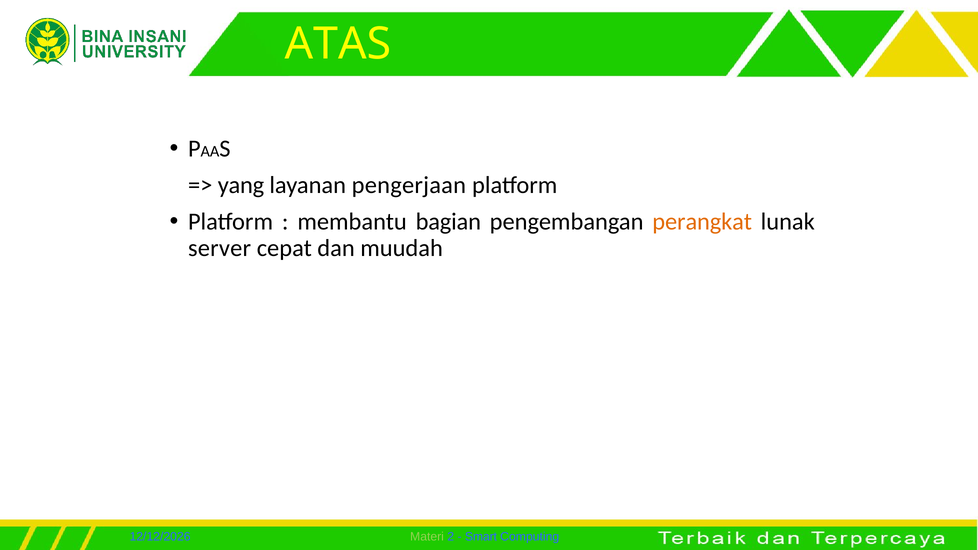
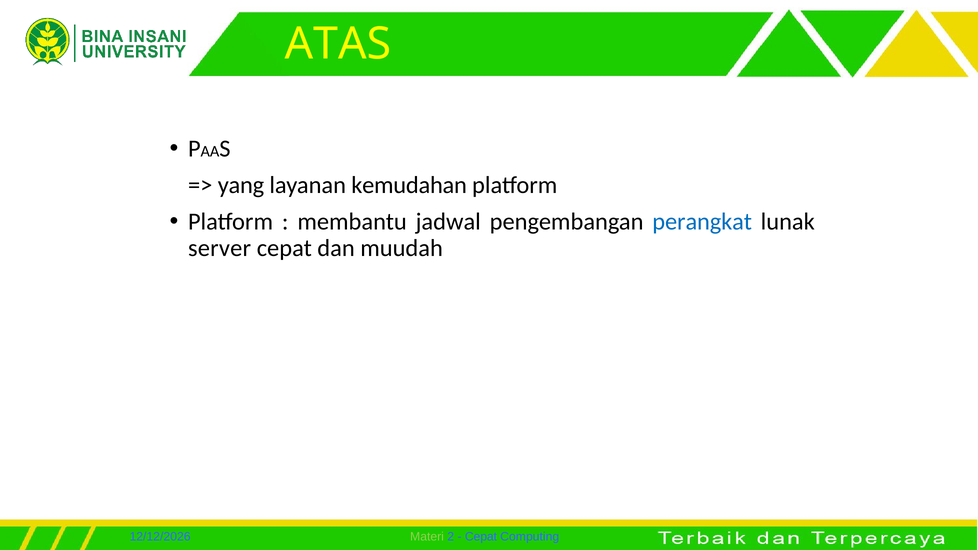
pengerjaan: pengerjaan -> kemudahan
bagian: bagian -> jadwal
perangkat colour: orange -> blue
Smart at (481, 537): Smart -> Cepat
